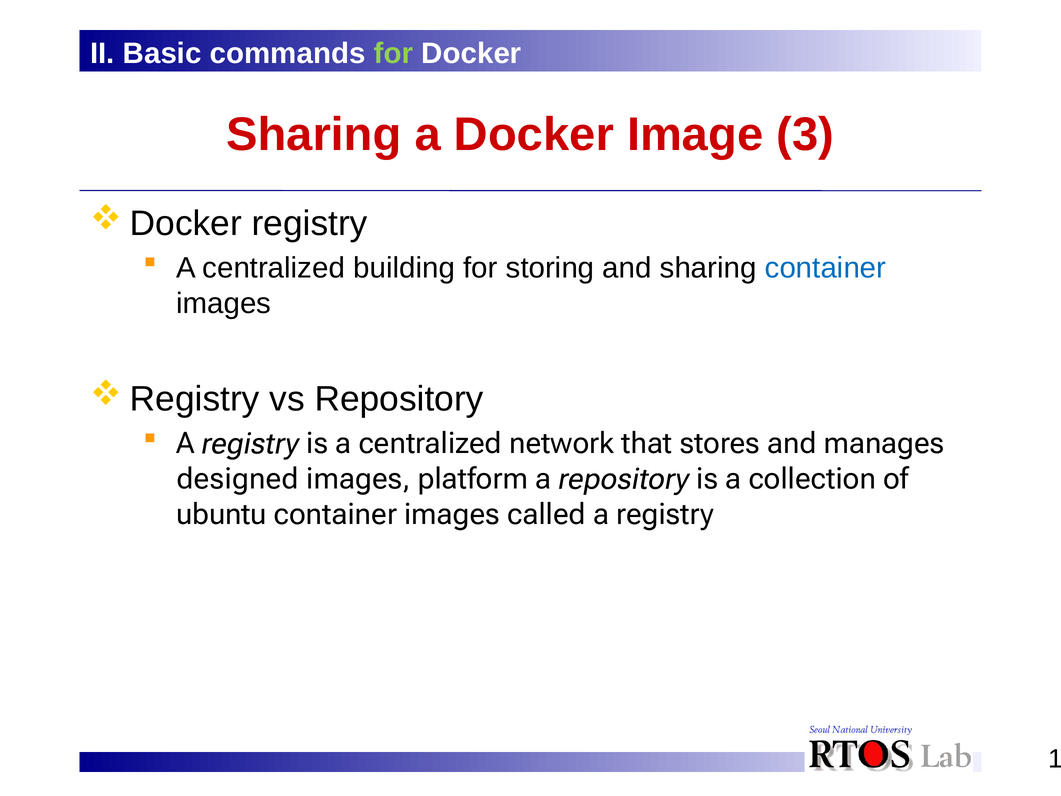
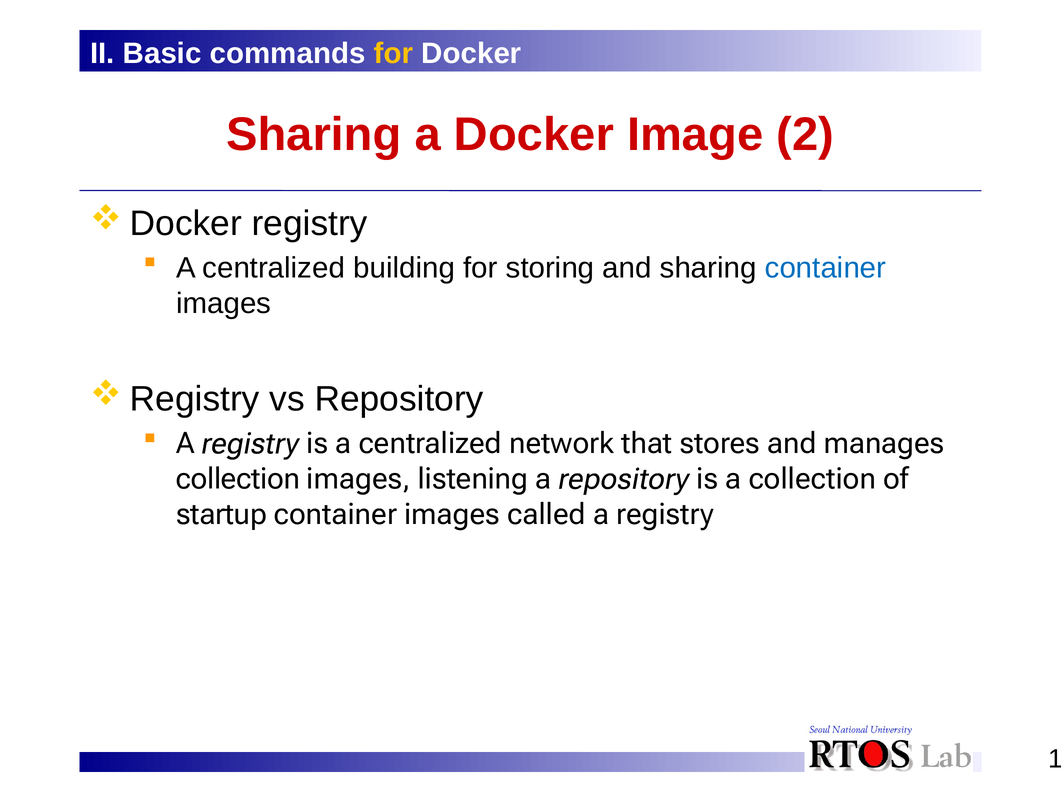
for at (393, 53) colour: light green -> yellow
3: 3 -> 2
designed at (238, 479): designed -> collection
platform: platform -> listening
ubuntu: ubuntu -> startup
